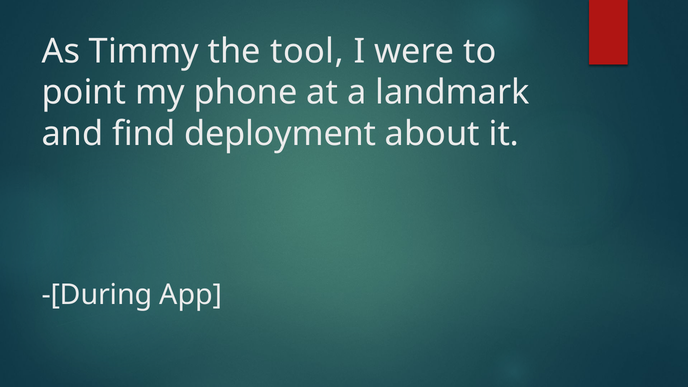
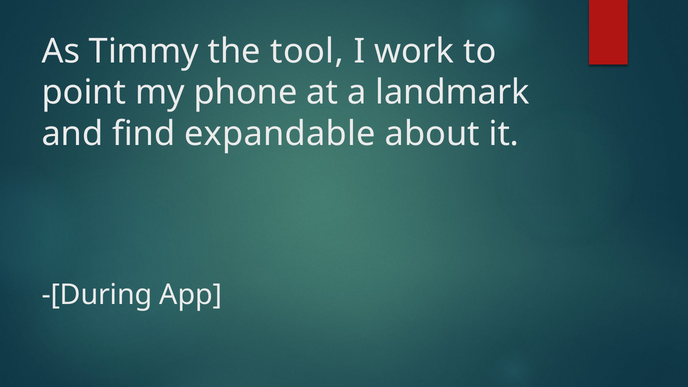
were: were -> work
deployment: deployment -> expandable
